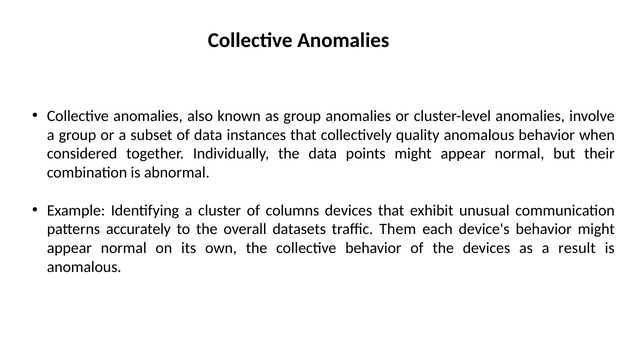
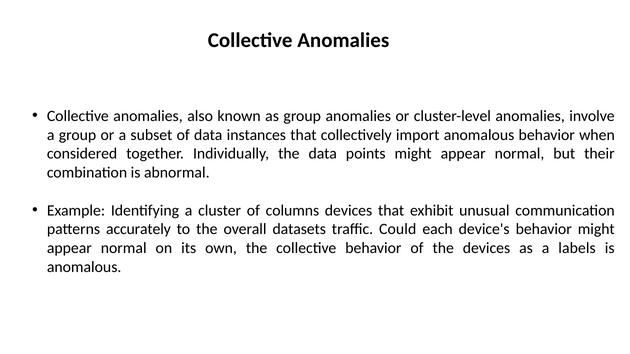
quality: quality -> import
Them: Them -> Could
result: result -> labels
